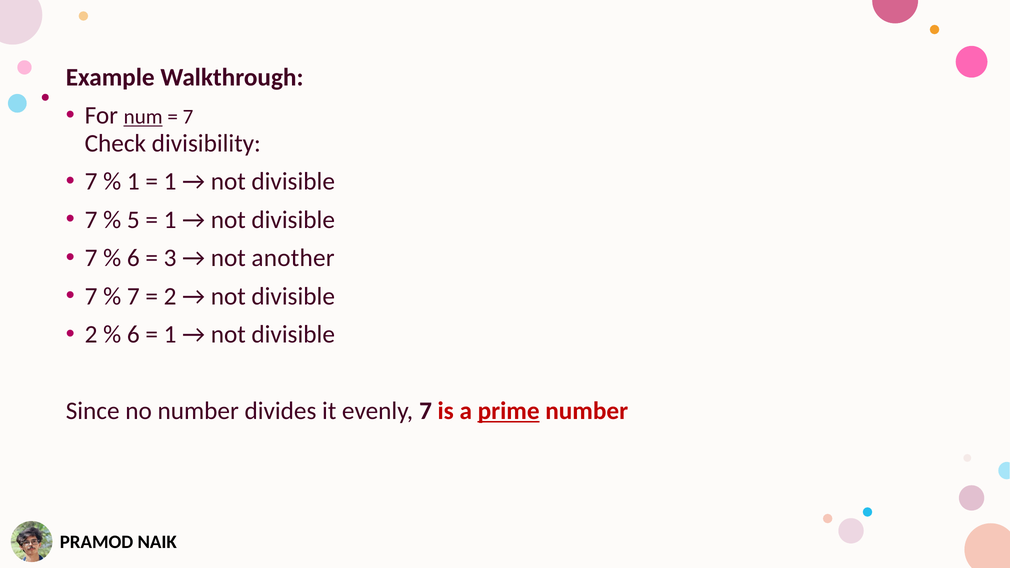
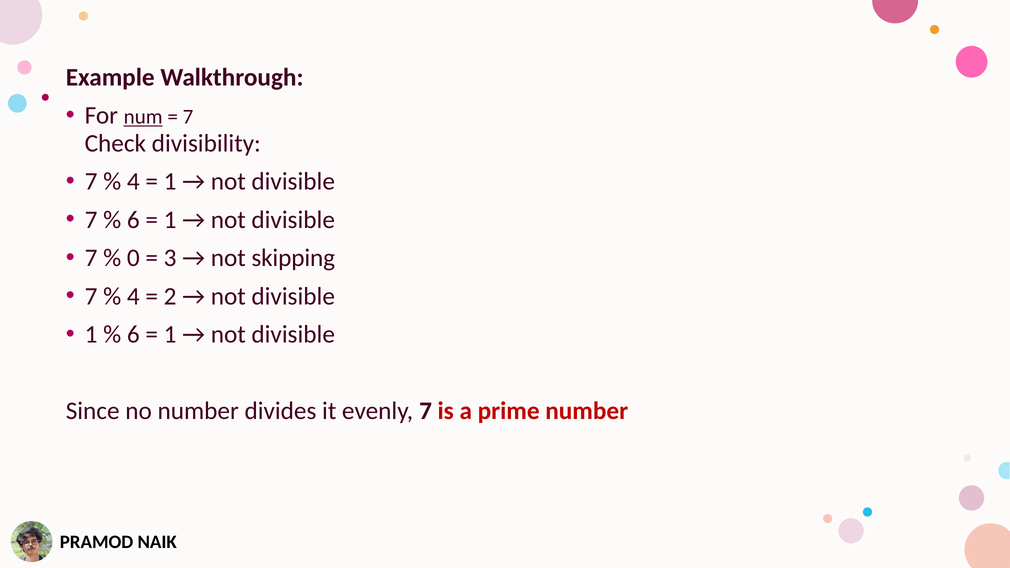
1 at (133, 181): 1 -> 4
5 at (133, 220): 5 -> 6
6 at (133, 258): 6 -> 0
another: another -> skipping
7 at (133, 296): 7 -> 4
2 at (91, 335): 2 -> 1
prime underline: present -> none
